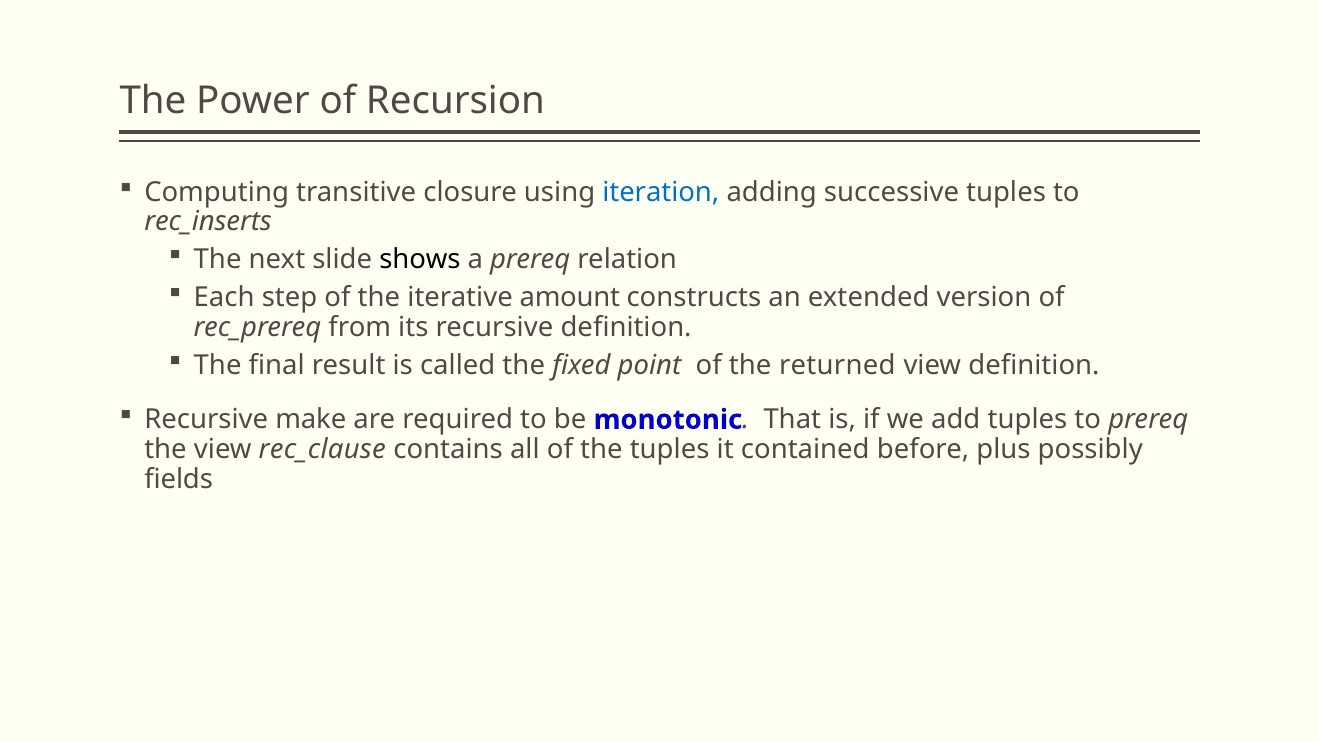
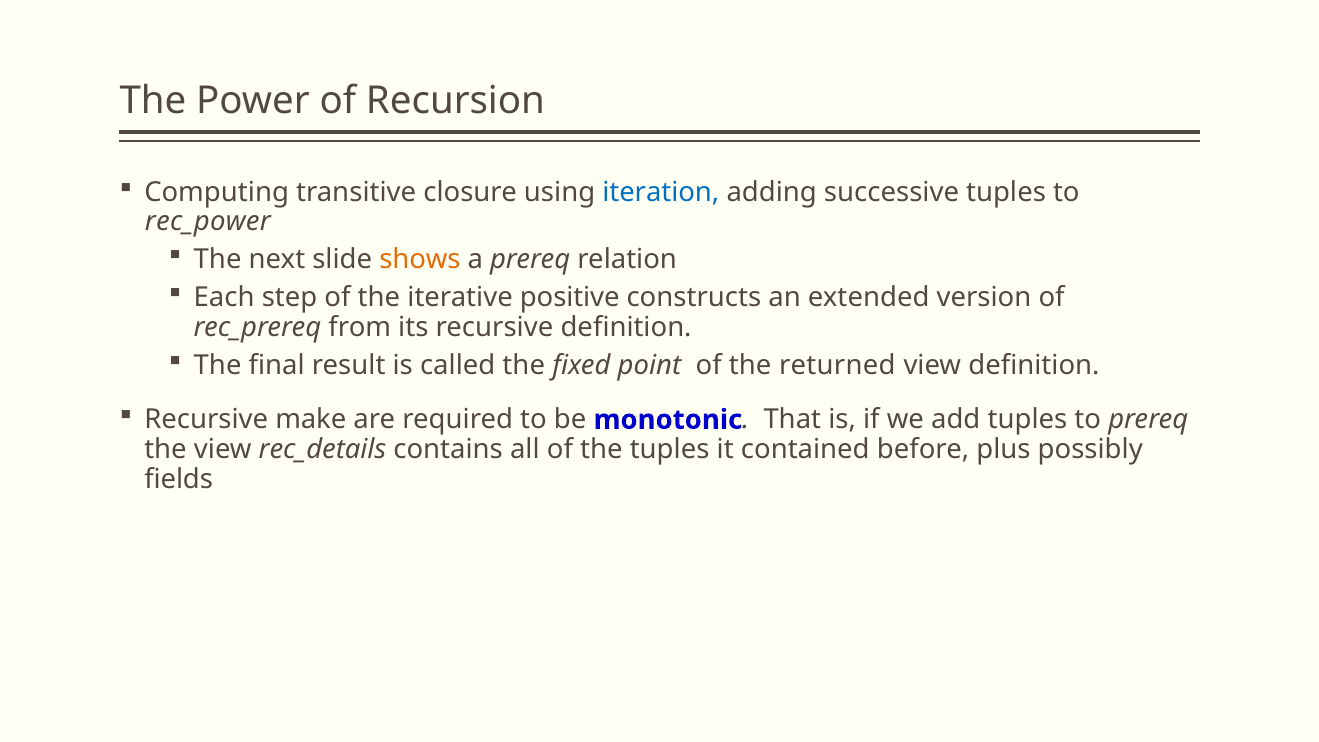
rec_inserts: rec_inserts -> rec_power
shows colour: black -> orange
amount: amount -> positive
rec_clause: rec_clause -> rec_details
